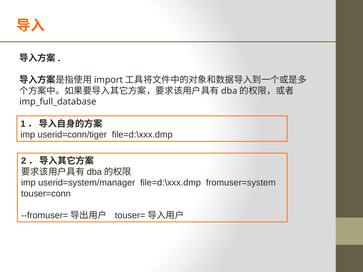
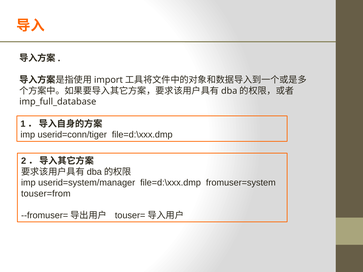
touser=conn: touser=conn -> touser=from
